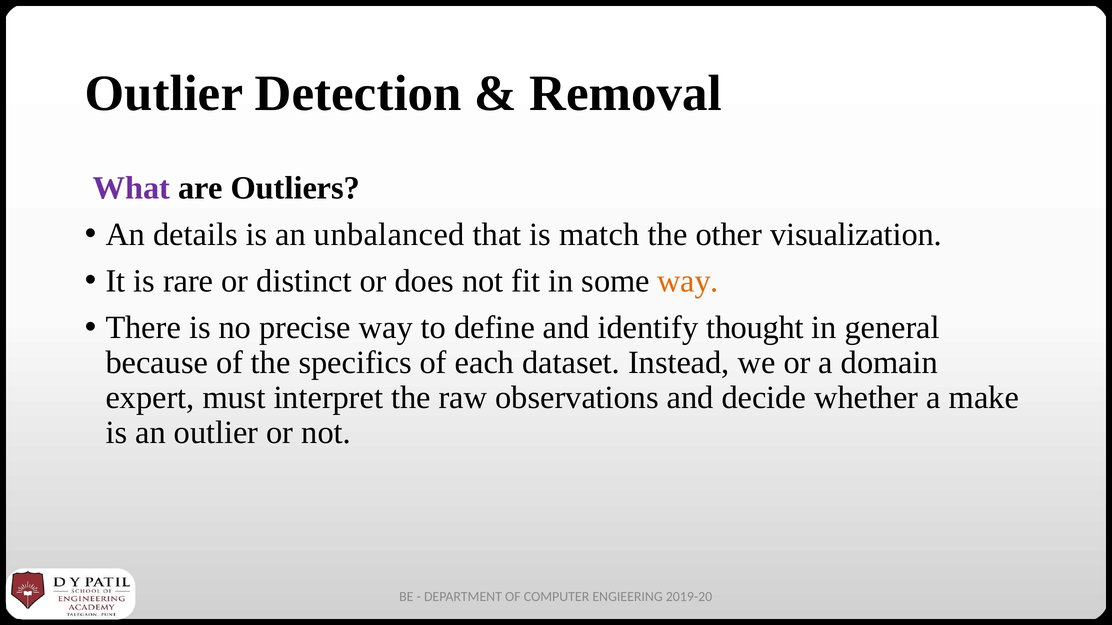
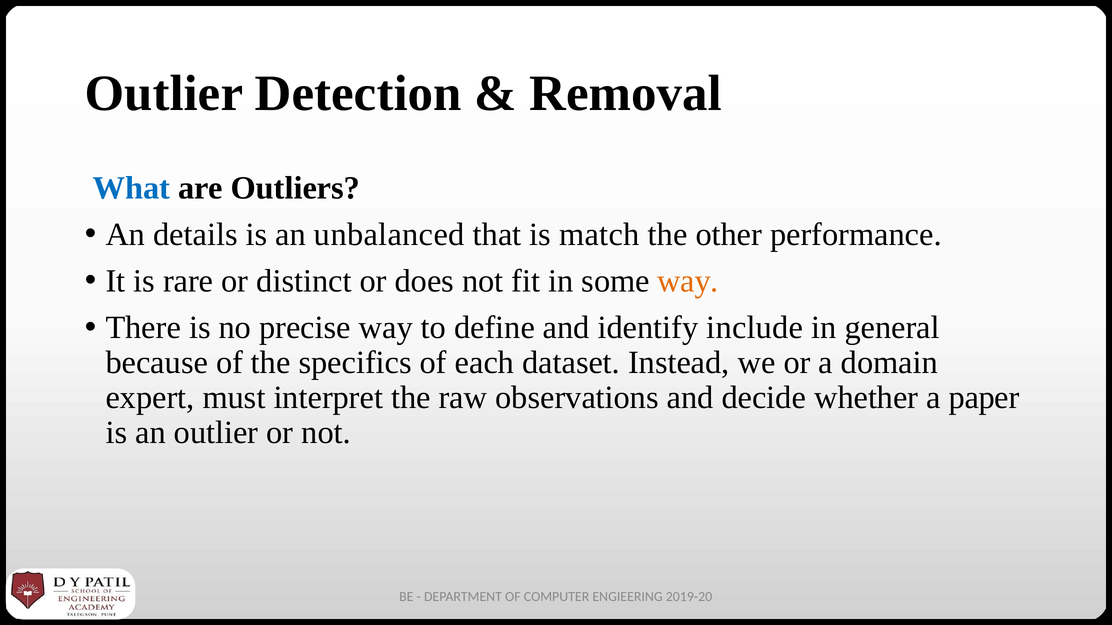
What colour: purple -> blue
visualization: visualization -> performance
thought: thought -> include
make: make -> paper
